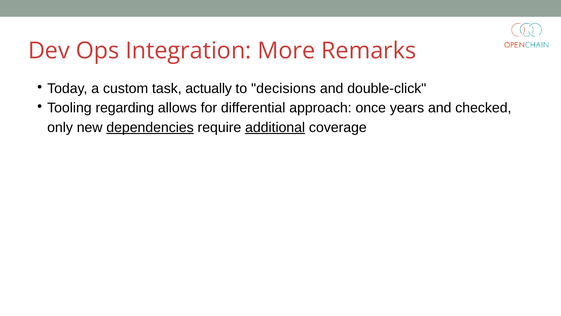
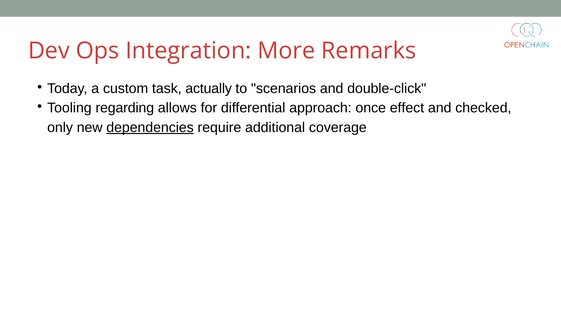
decisions: decisions -> scenarios
years: years -> effect
additional underline: present -> none
